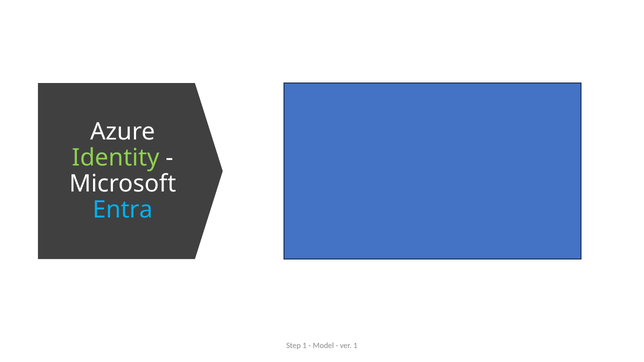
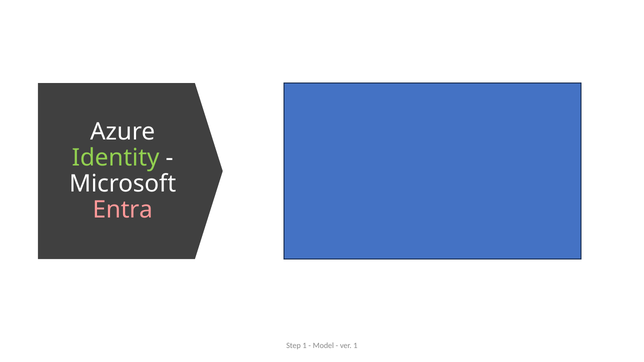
Entra colour: light blue -> pink
